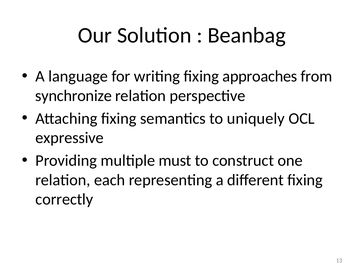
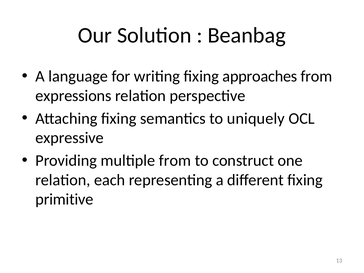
synchronize: synchronize -> expressions
multiple must: must -> from
correctly: correctly -> primitive
